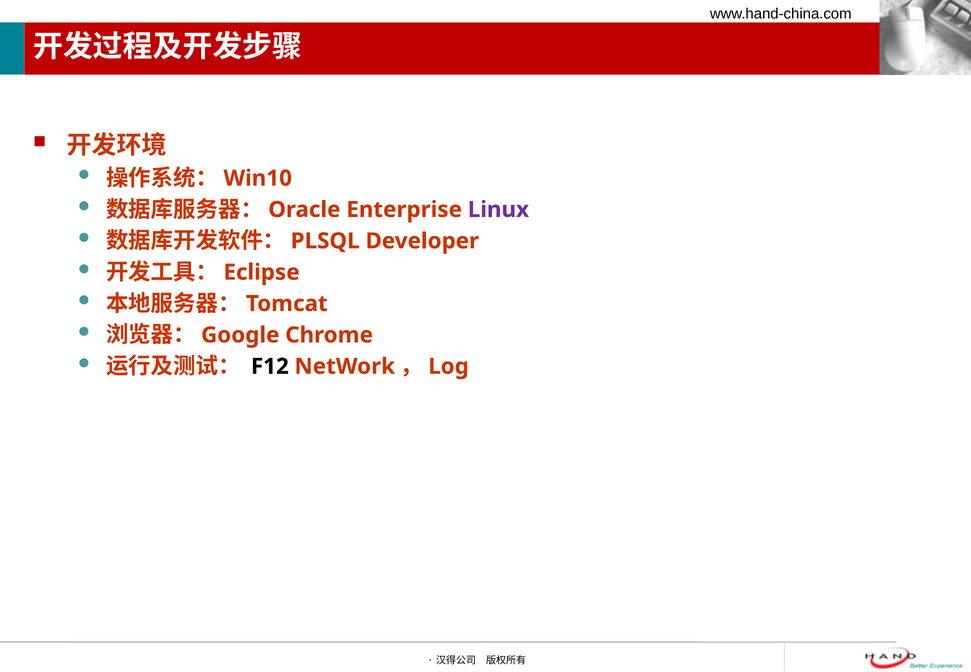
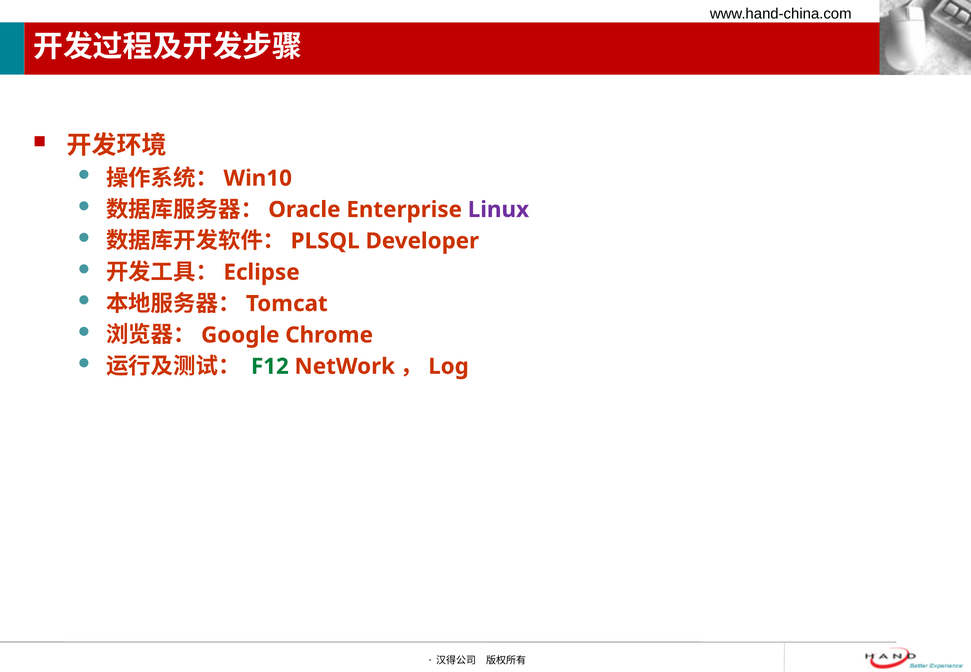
F12 colour: black -> green
